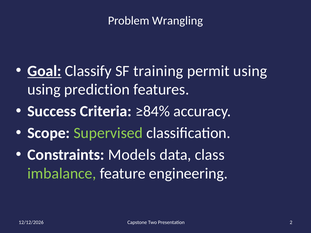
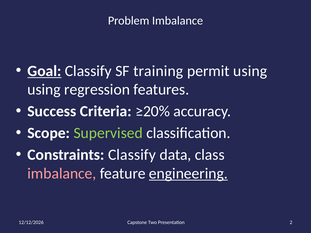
Problem Wrangling: Wrangling -> Imbalance
prediction: prediction -> regression
≥84%: ≥84% -> ≥20%
Constraints Models: Models -> Classify
imbalance at (62, 174) colour: light green -> pink
engineering underline: none -> present
